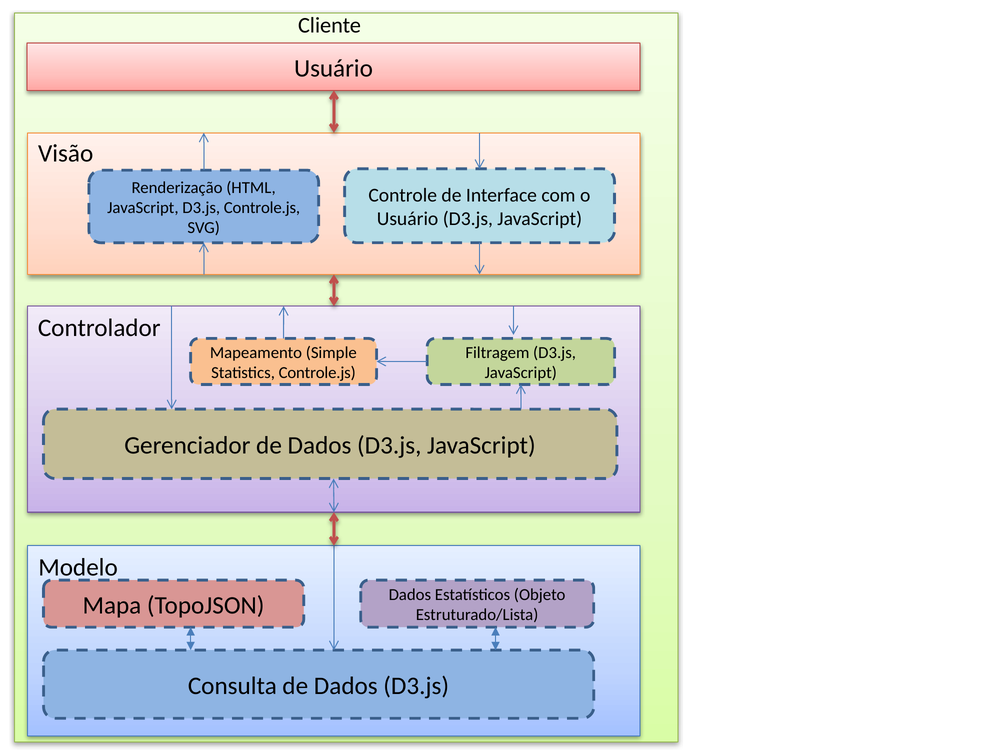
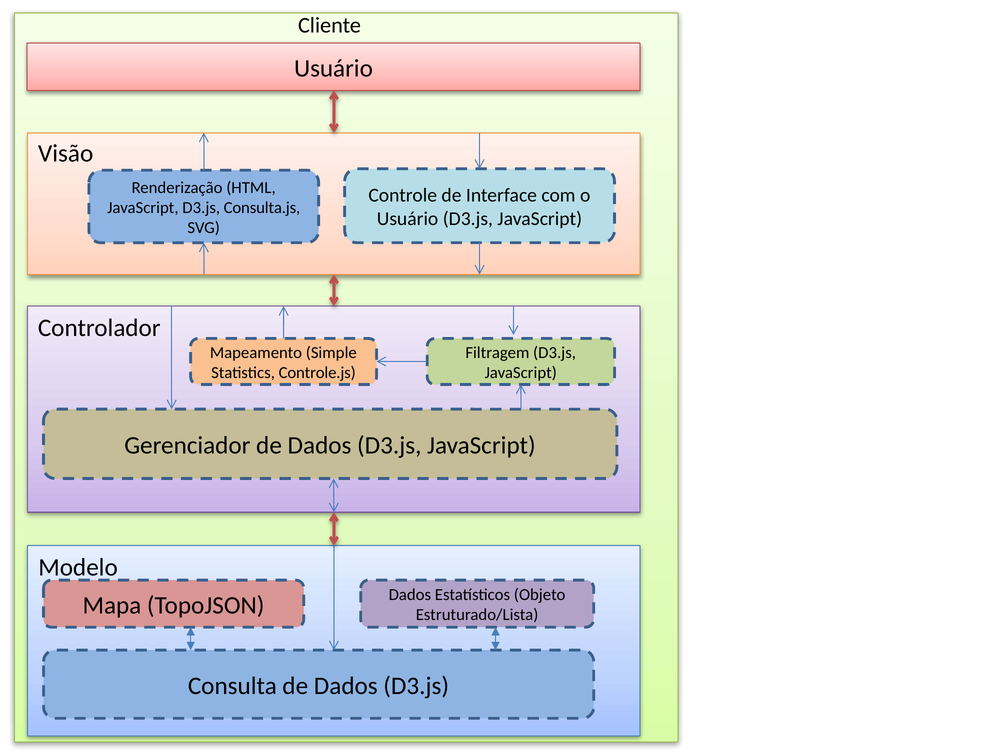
D3.js Controle.js: Controle.js -> Consulta.js
